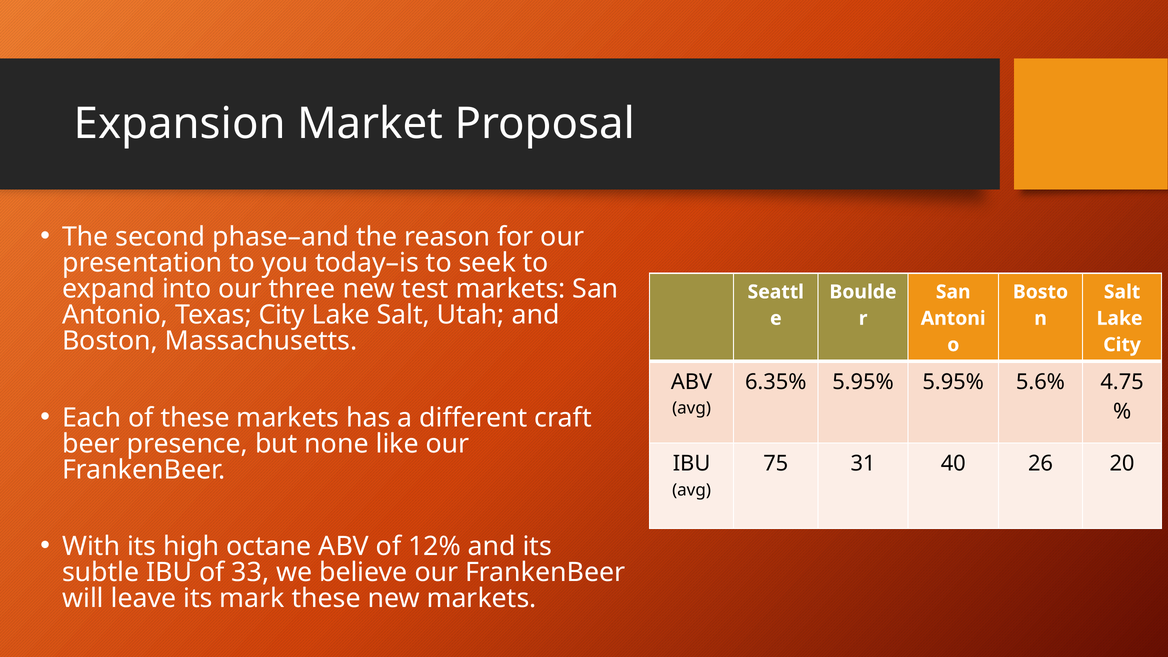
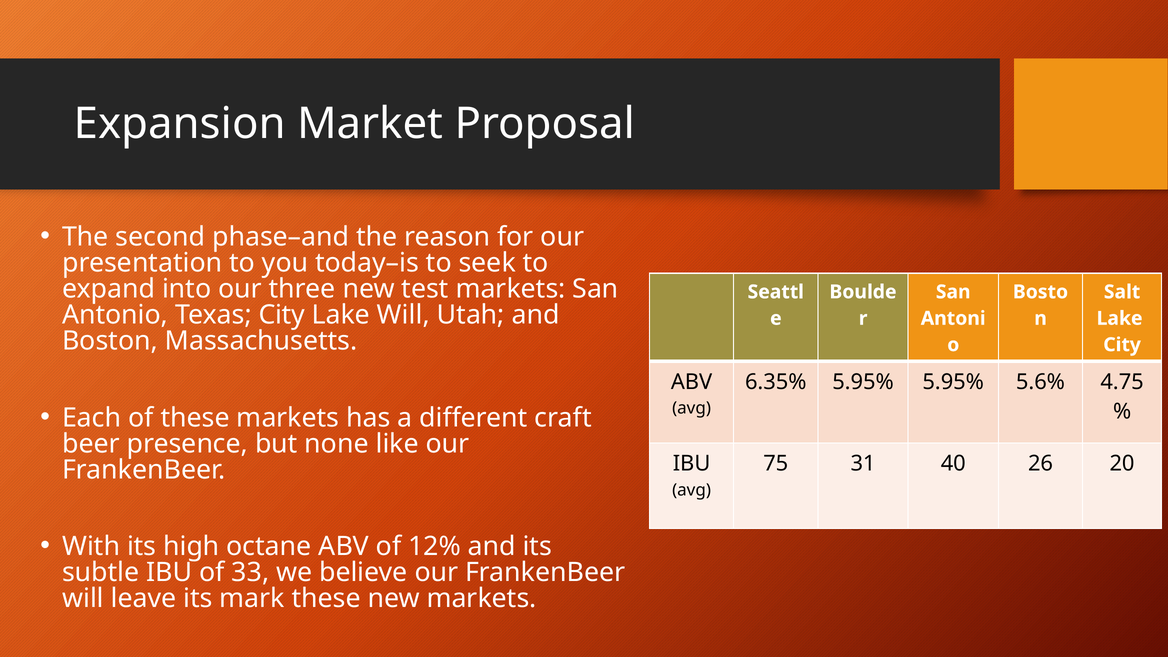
Lake Salt: Salt -> Will
